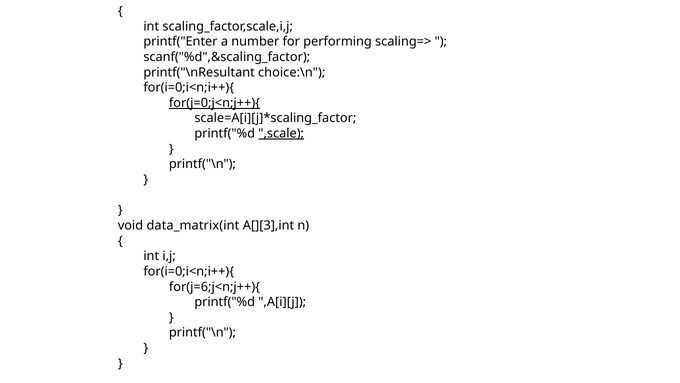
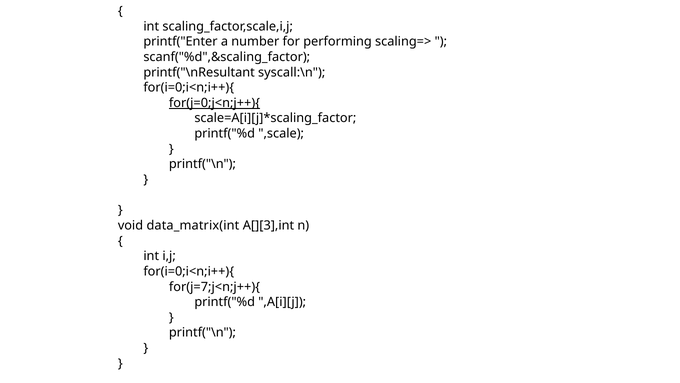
choice:\n: choice:\n -> syscall:\n
,scale underline: present -> none
for(j=6;j<n;j++){: for(j=6;j<n;j++){ -> for(j=7;j<n;j++){
